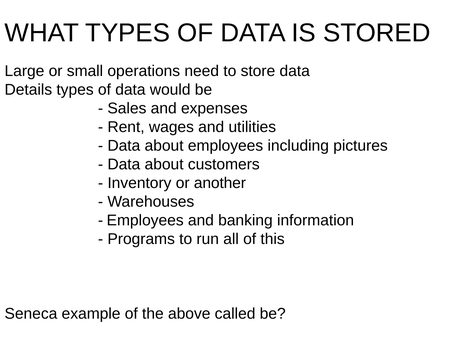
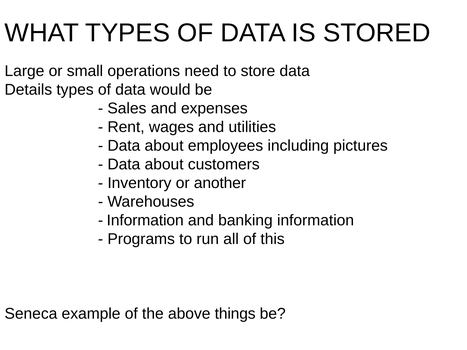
Employees at (145, 221): Employees -> Information
called: called -> things
